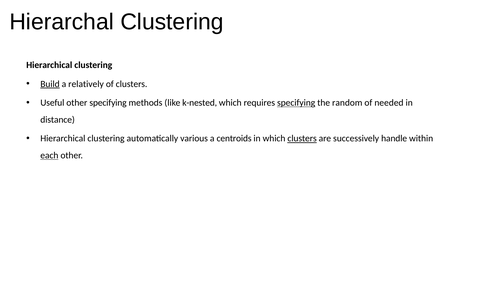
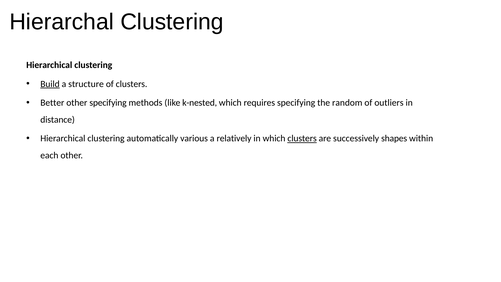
relatively: relatively -> structure
Useful: Useful -> Better
specifying at (296, 103) underline: present -> none
needed: needed -> outliers
centroids: centroids -> relatively
handle: handle -> shapes
each underline: present -> none
